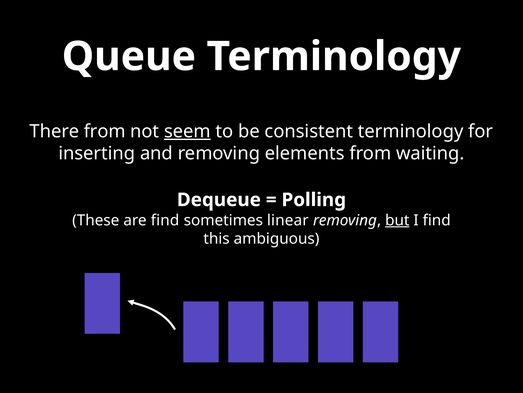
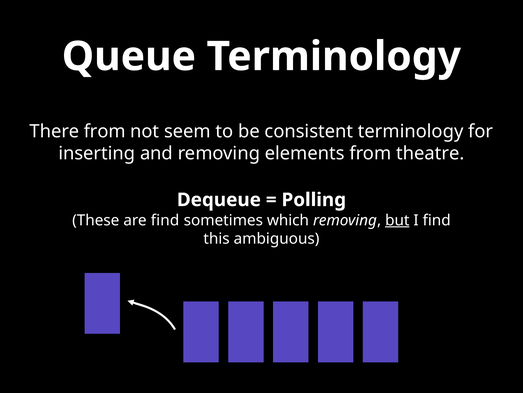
seem underline: present -> none
waiting: waiting -> theatre
linear: linear -> which
